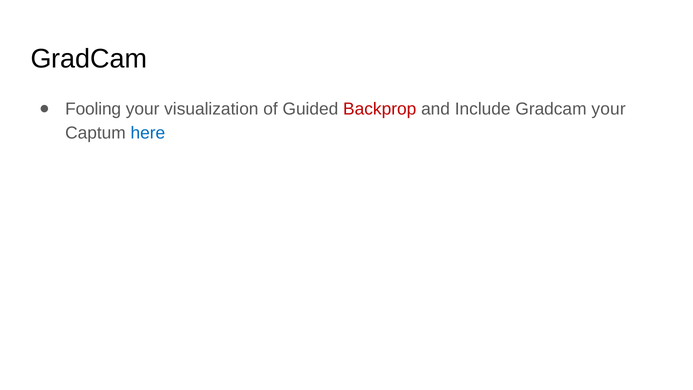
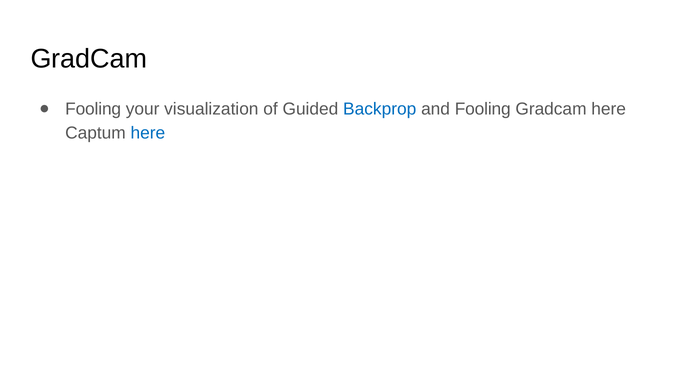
Backprop colour: red -> blue
and Include: Include -> Fooling
Gradcam your: your -> here
